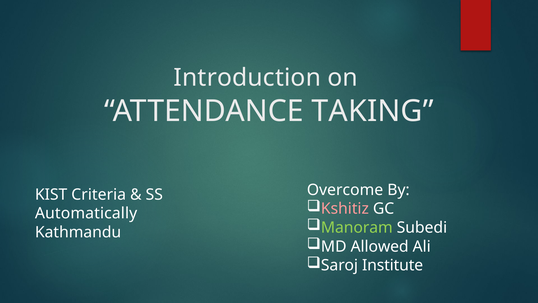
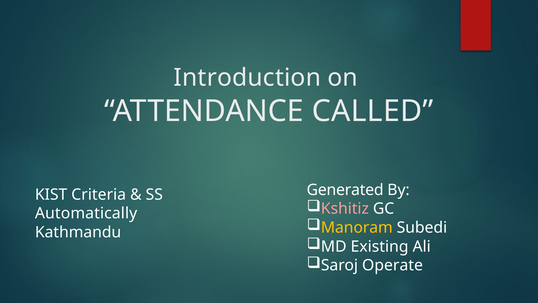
TAKING: TAKING -> CALLED
Overcome: Overcome -> Generated
Manoram colour: light green -> yellow
Allowed: Allowed -> Existing
Institute: Institute -> Operate
